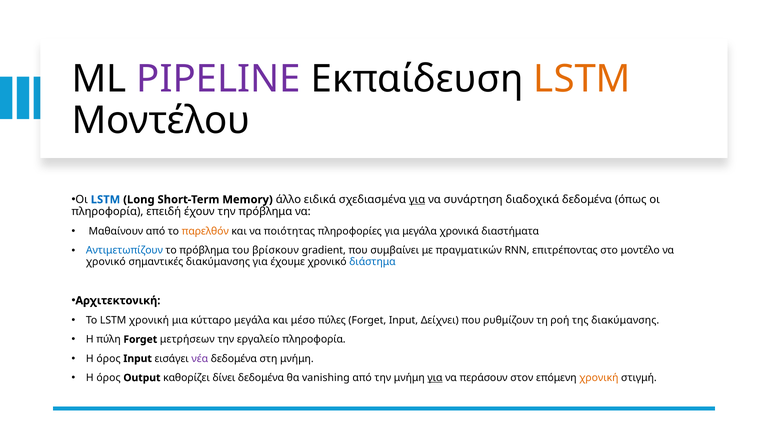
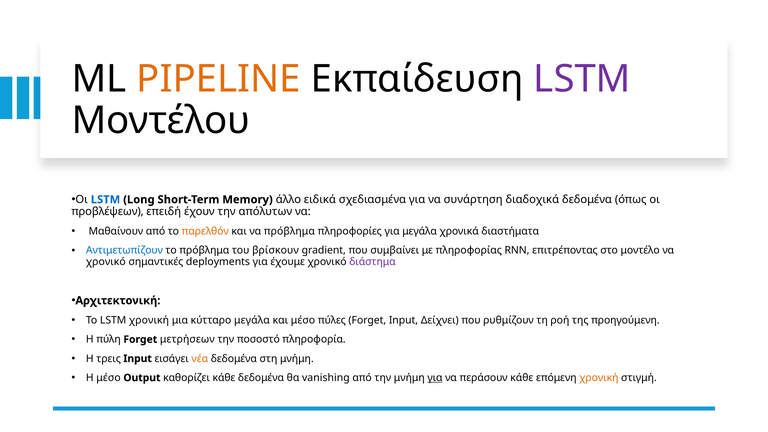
PIPELINE colour: purple -> orange
LSTM at (582, 79) colour: orange -> purple
για at (417, 200) underline: present -> none
πληροφορία at (107, 212): πληροφορία -> προβλέψεων
την πρόβλημα: πρόβλημα -> απόλυτων
να ποιότητας: ποιότητας -> πρόβλημα
πραγματικών: πραγματικών -> πληροφορίας
σημαντικές διακύμανσης: διακύμανσης -> deployments
διάστημα colour: blue -> purple
της διακύμανσης: διακύμανσης -> προηγούμενη
εργαλείο: εργαλείο -> ποσοστό
όρος at (108, 359): όρος -> τρεις
νέα colour: purple -> orange
όρος at (108, 378): όρος -> μέσο
καθορίζει δίνει: δίνει -> κάθε
περάσουν στον: στον -> κάθε
